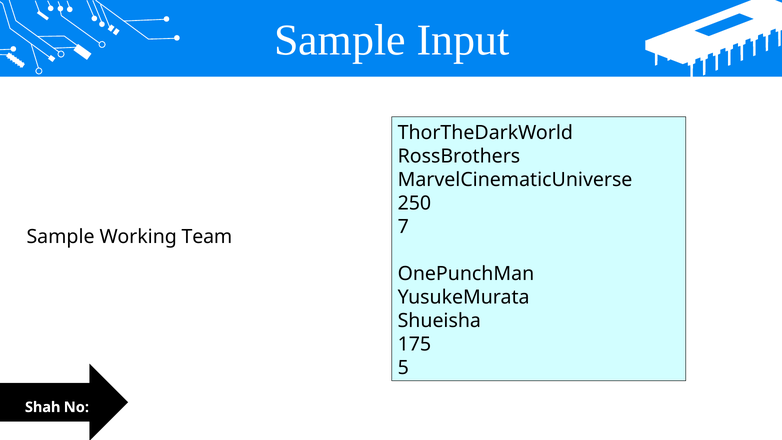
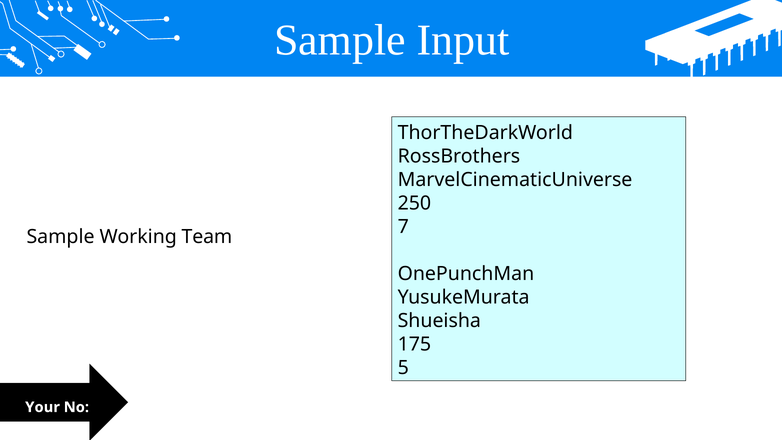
Shah: Shah -> Your
